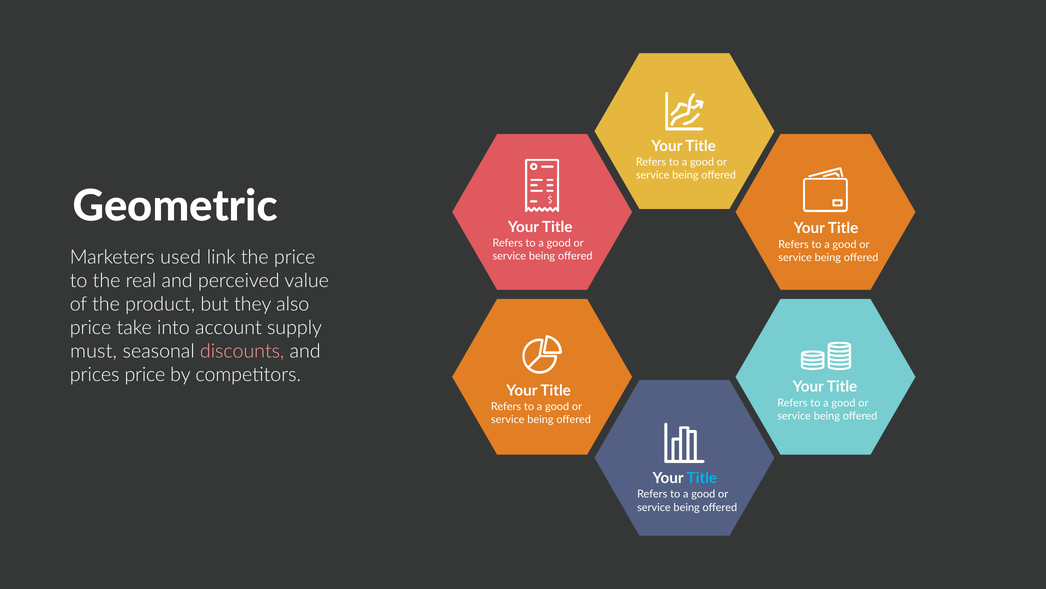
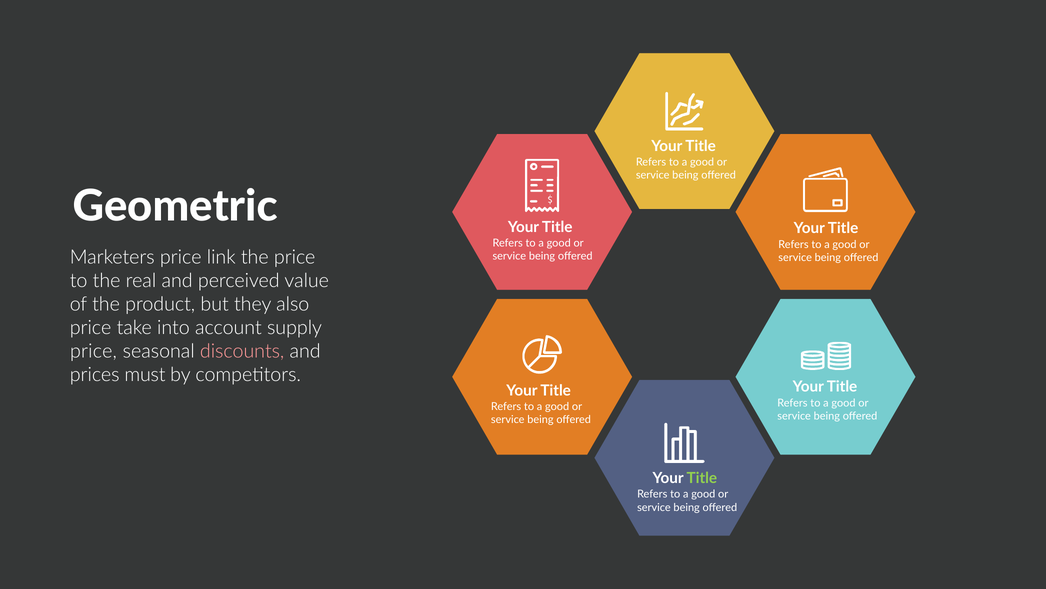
Marketers used: used -> price
must at (94, 351): must -> price
prices price: price -> must
Title at (702, 478) colour: light blue -> light green
